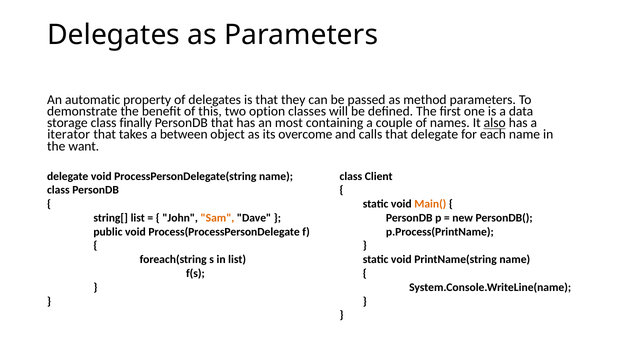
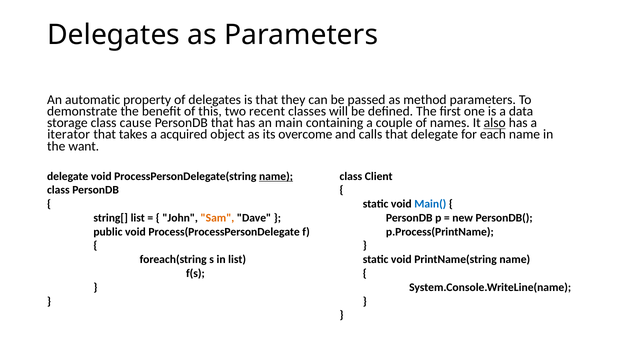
option: option -> recent
finally: finally -> cause
most: most -> main
between: between -> acquired
name at (276, 177) underline: none -> present
Main( colour: orange -> blue
